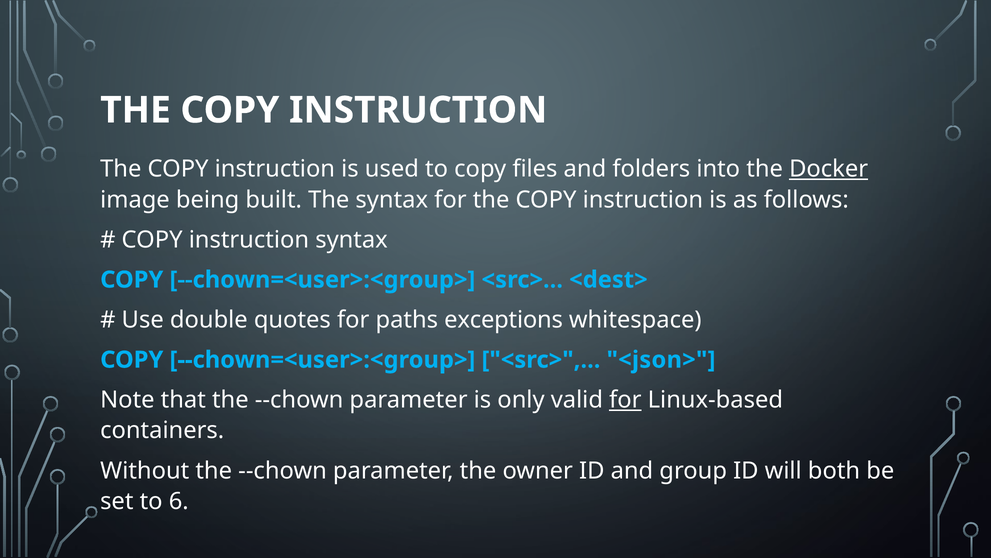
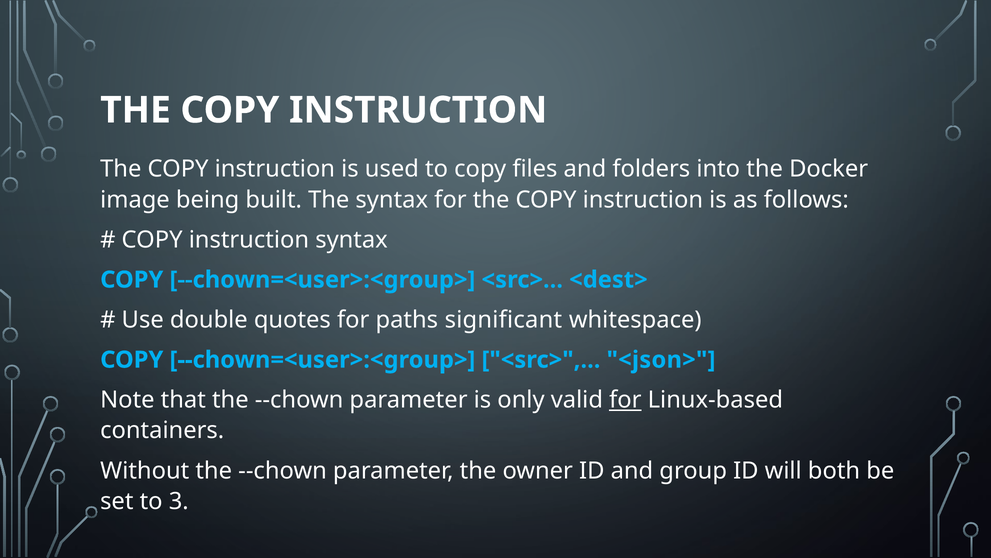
Docker underline: present -> none
exceptions: exceptions -> significant
6: 6 -> 3
